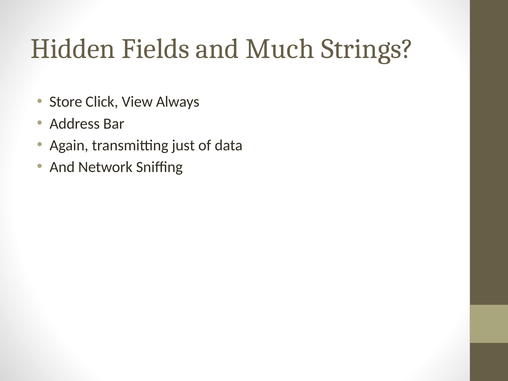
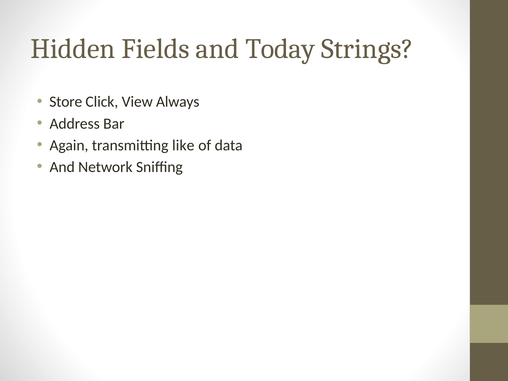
Much: Much -> Today
just: just -> like
